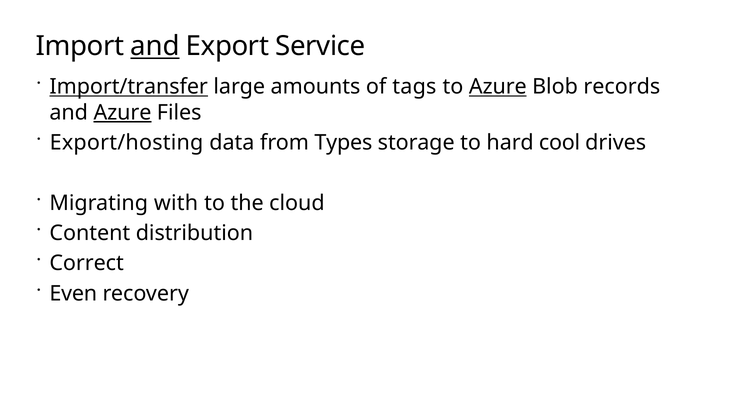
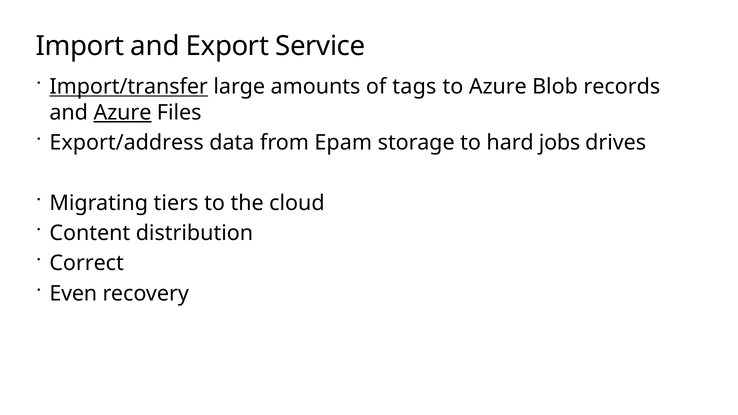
and at (155, 46) underline: present -> none
Azure at (498, 87) underline: present -> none
Export/hosting: Export/hosting -> Export/address
Types: Types -> Epam
cool: cool -> jobs
with: with -> tiers
